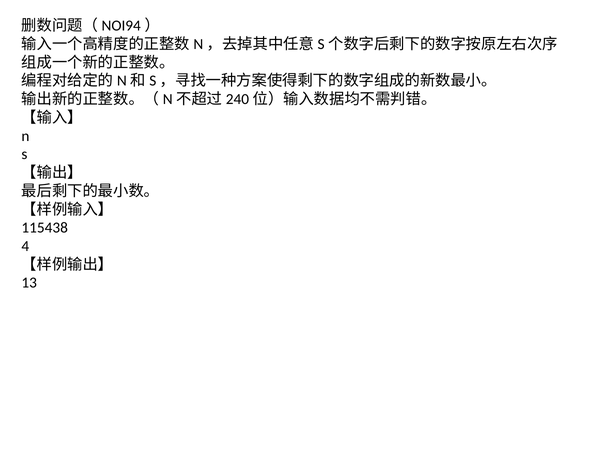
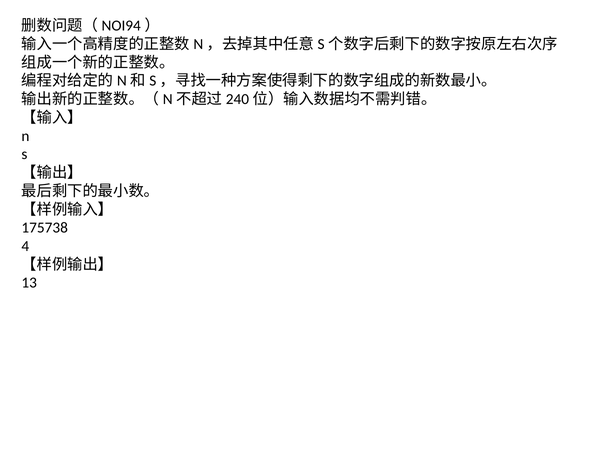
115438: 115438 -> 175738
